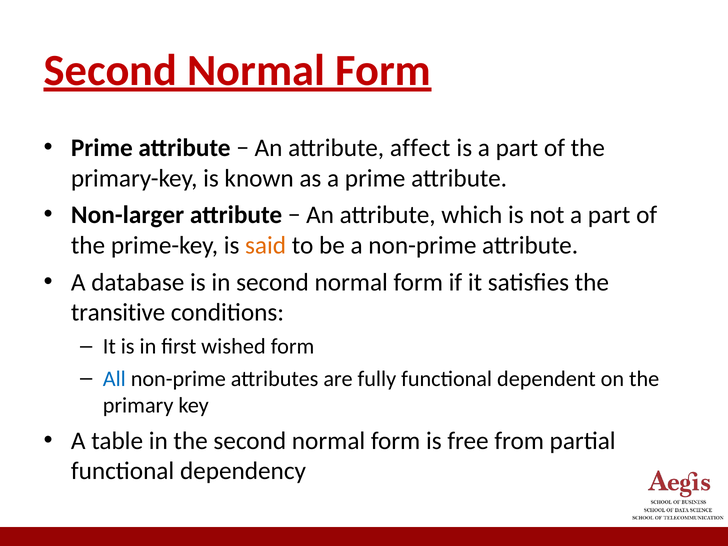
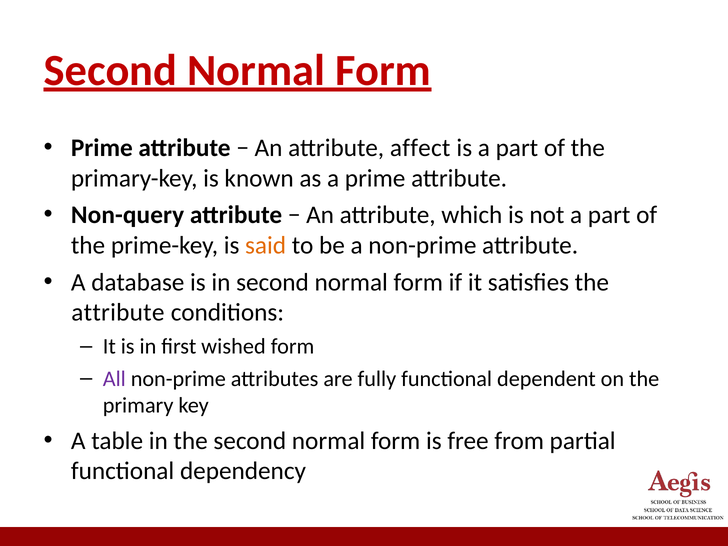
Non-larger: Non-larger -> Non-query
transitive at (118, 313): transitive -> attribute
All colour: blue -> purple
